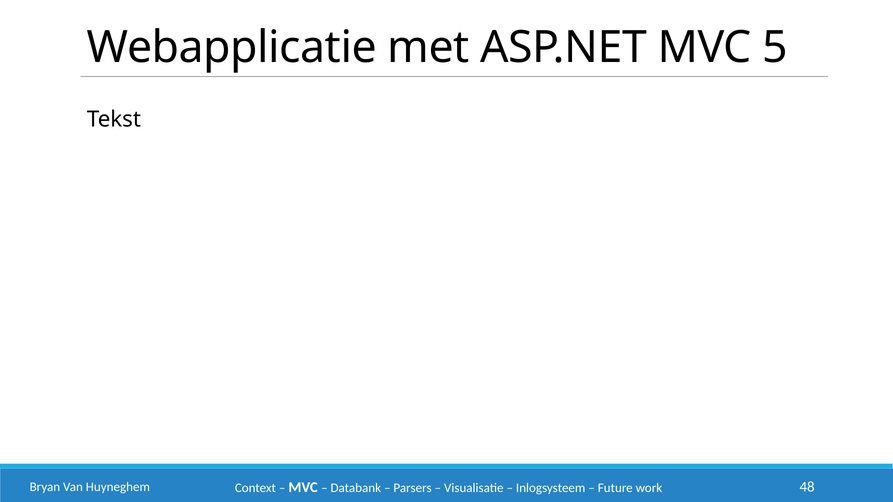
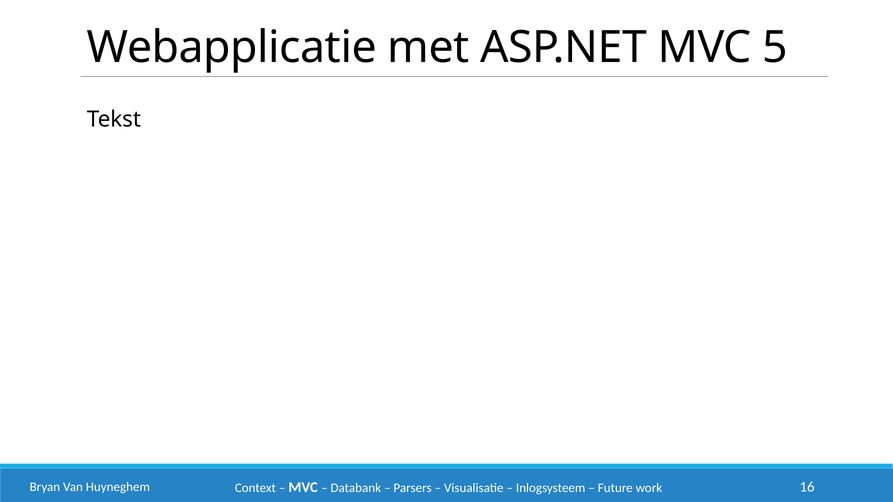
48: 48 -> 16
